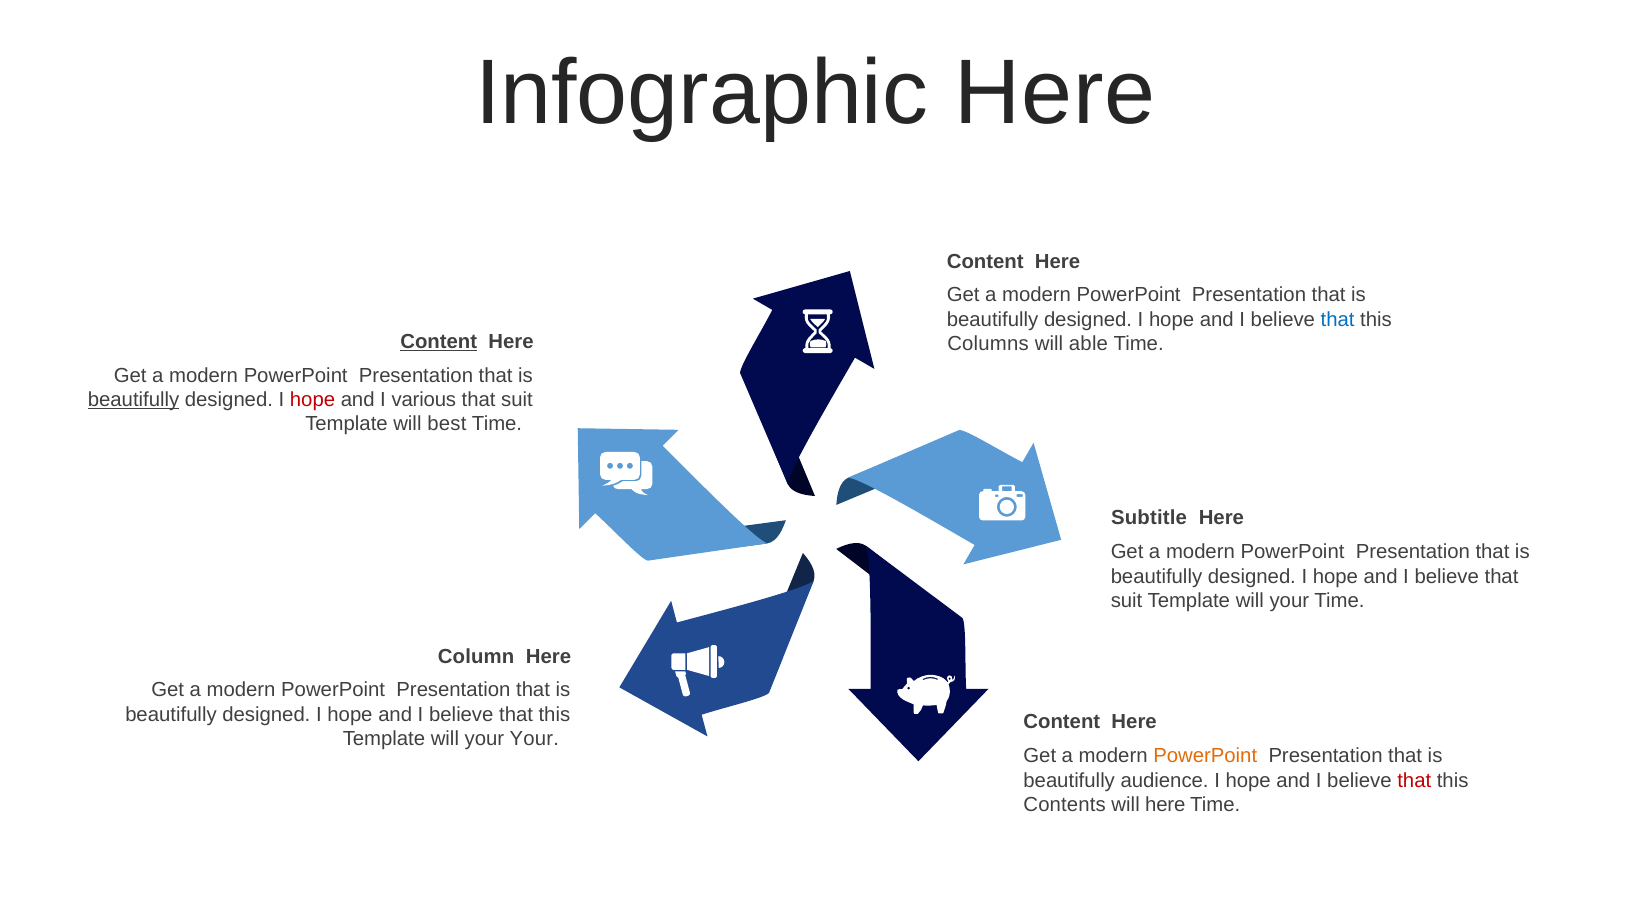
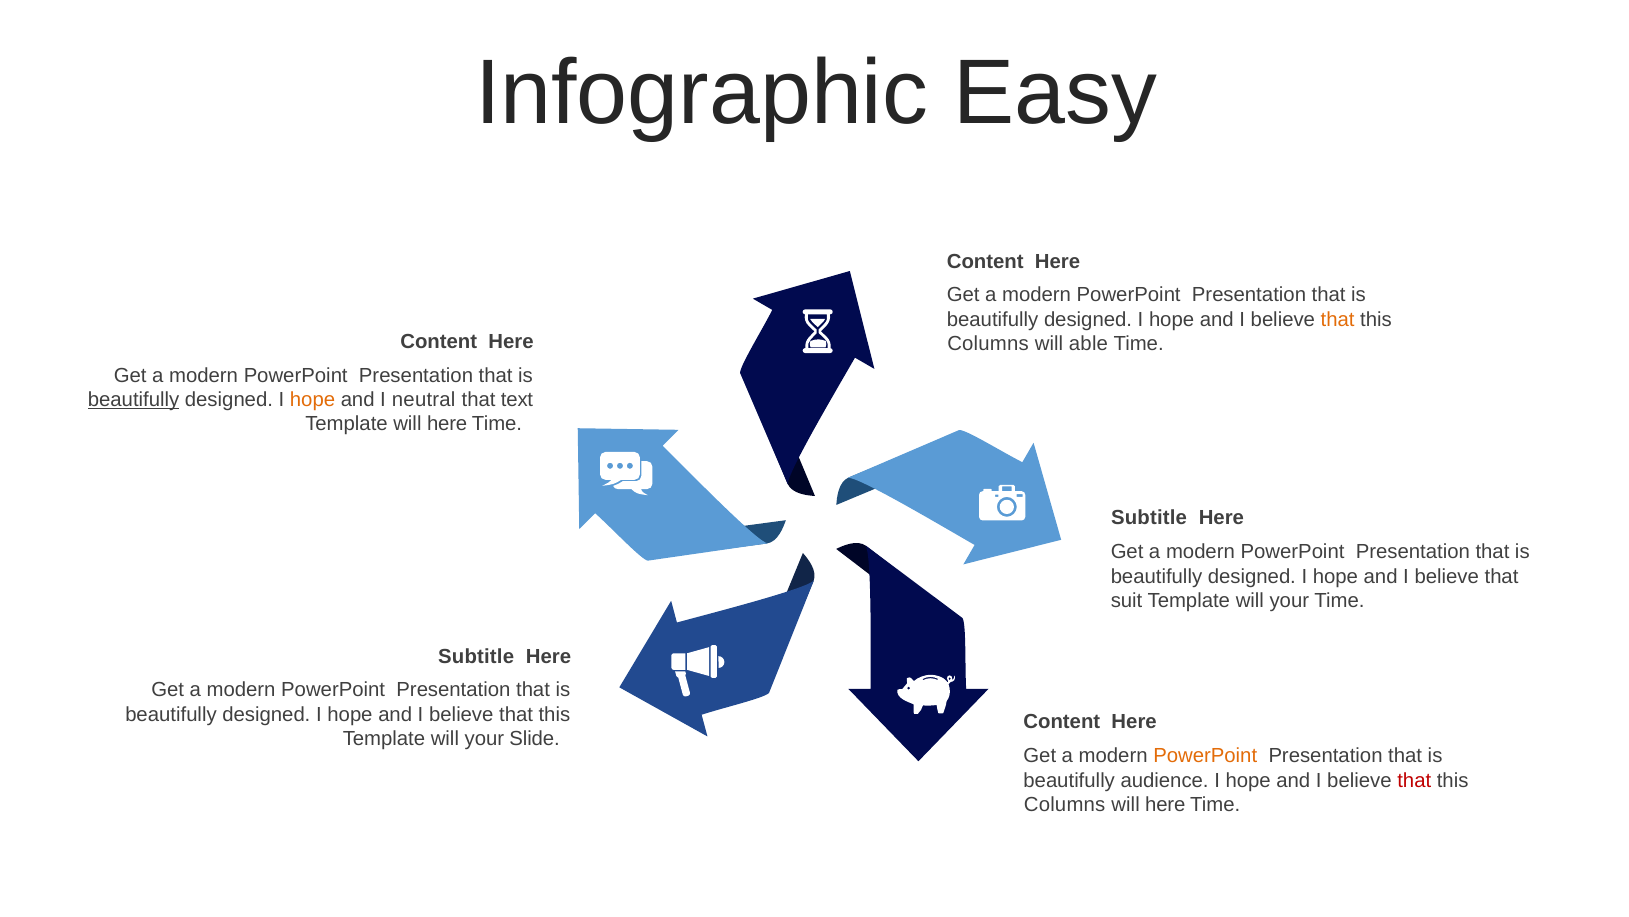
Infographic Here: Here -> Easy
that at (1338, 319) colour: blue -> orange
Content at (439, 341) underline: present -> none
hope at (313, 399) colour: red -> orange
various: various -> neutral
suit at (517, 399): suit -> text
Template will best: best -> here
Column at (476, 656): Column -> Subtitle
your Your: Your -> Slide
Contents at (1065, 804): Contents -> Columns
